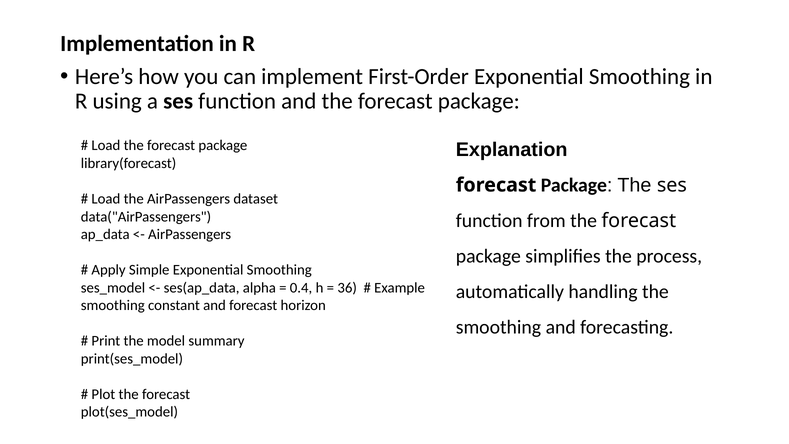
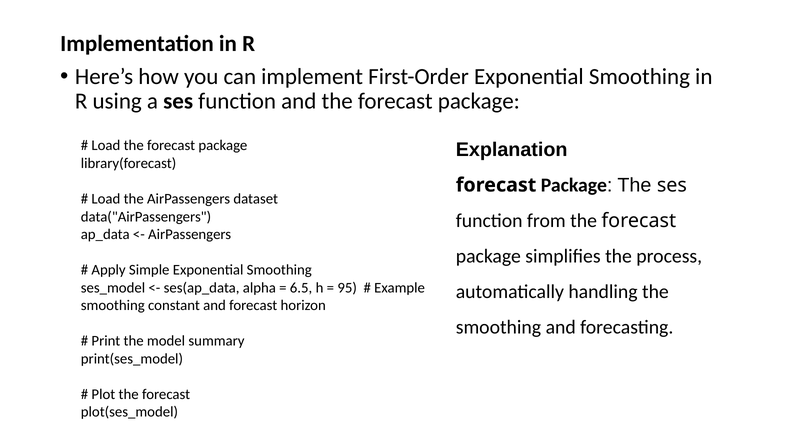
0.4: 0.4 -> 6.5
36: 36 -> 95
